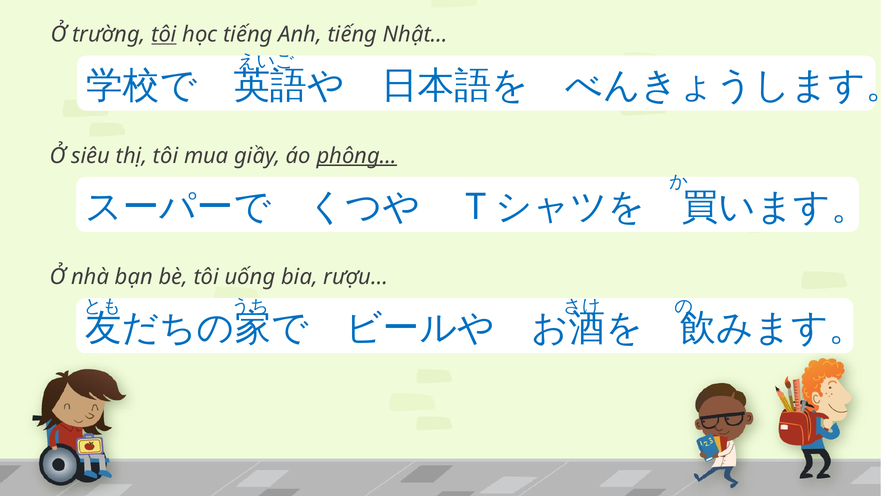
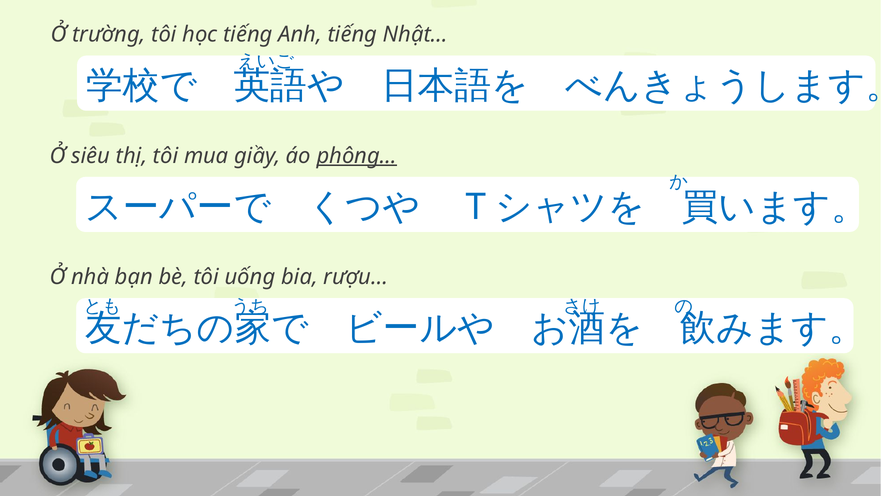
tôi at (164, 35) underline: present -> none
